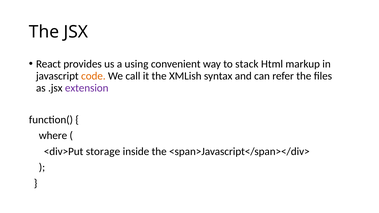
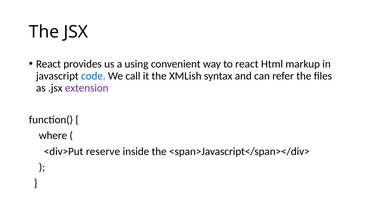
to stack: stack -> react
code colour: orange -> blue
storage: storage -> reserve
